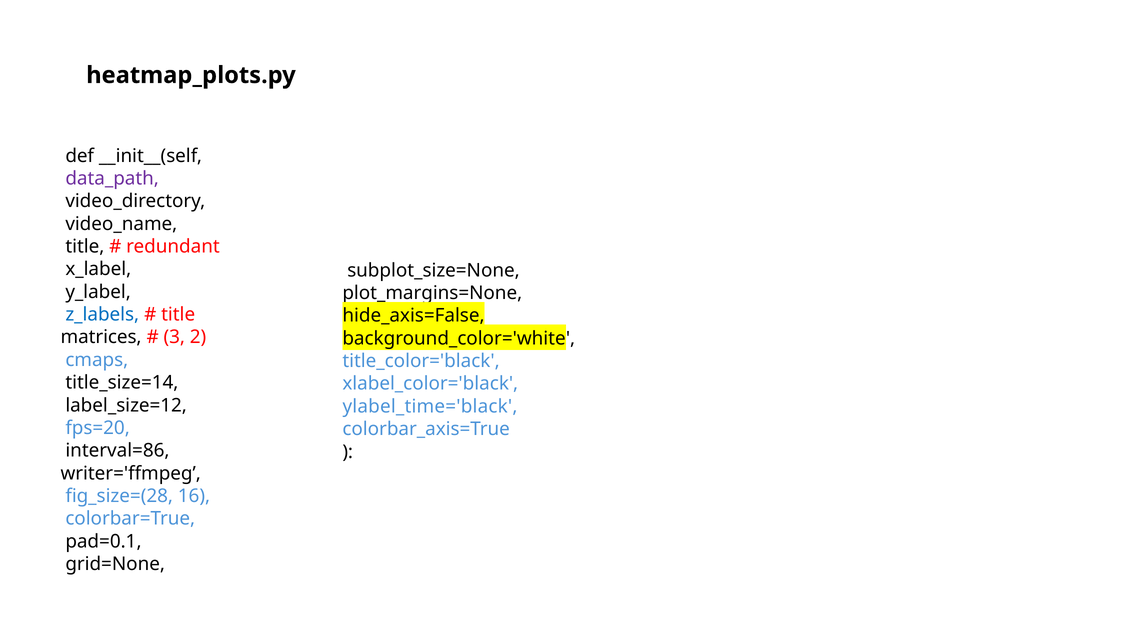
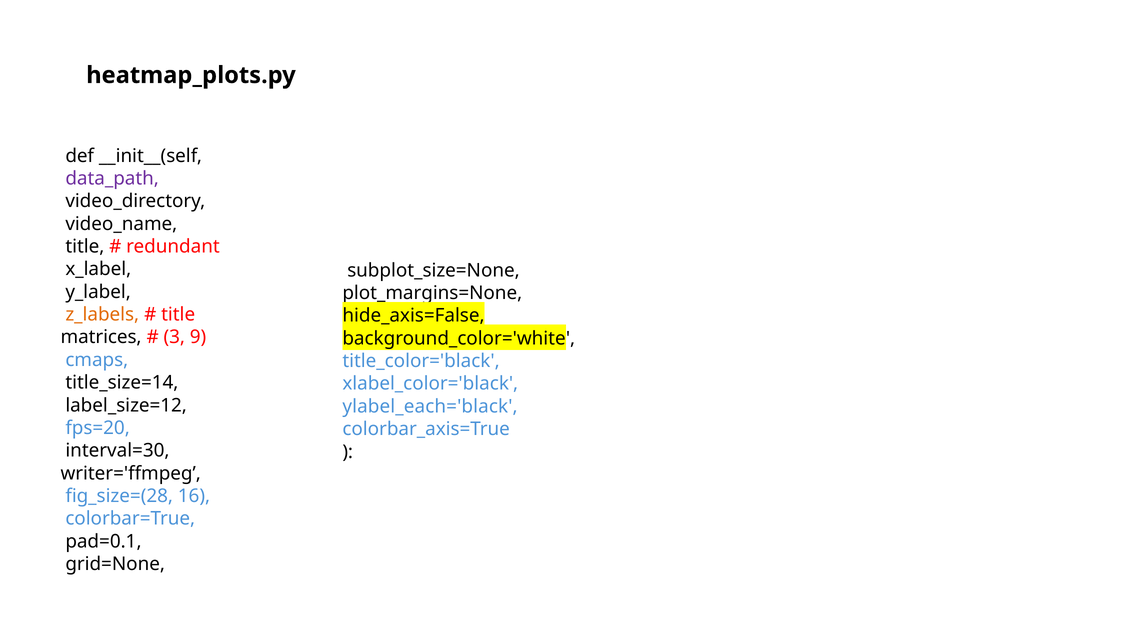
z_labels colour: blue -> orange
2: 2 -> 9
ylabel_time='black: ylabel_time='black -> ylabel_each='black
interval=86: interval=86 -> interval=30
